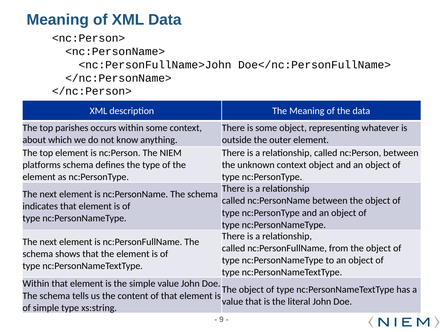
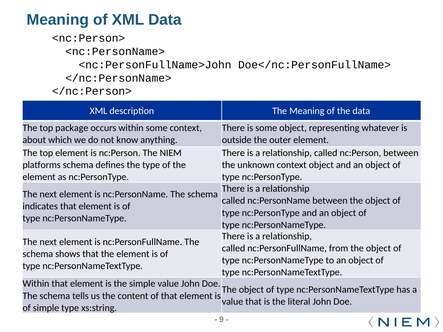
parishes: parishes -> package
